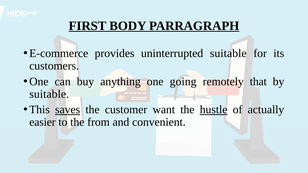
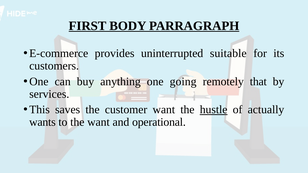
suitable at (49, 94): suitable -> services
saves underline: present -> none
easier: easier -> wants
the from: from -> want
convenient: convenient -> operational
